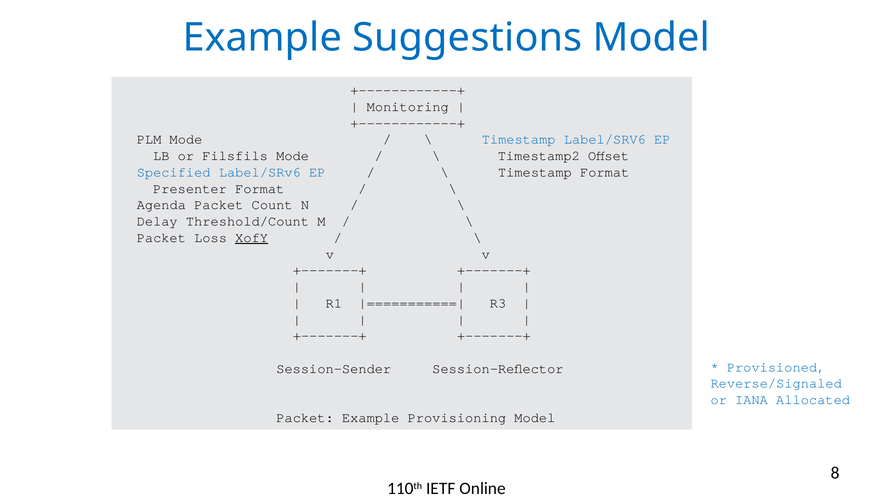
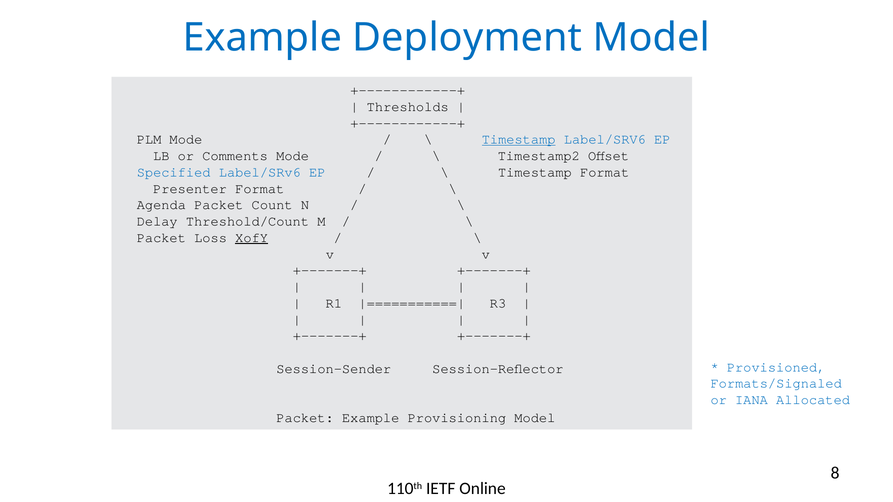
Suggestions: Suggestions -> Deployment
Monitoring: Monitoring -> Thresholds
Timestamp at (519, 140) underline: none -> present
Filsfils: Filsfils -> Comments
Reverse/Signaled: Reverse/Signaled -> Formats/Signaled
